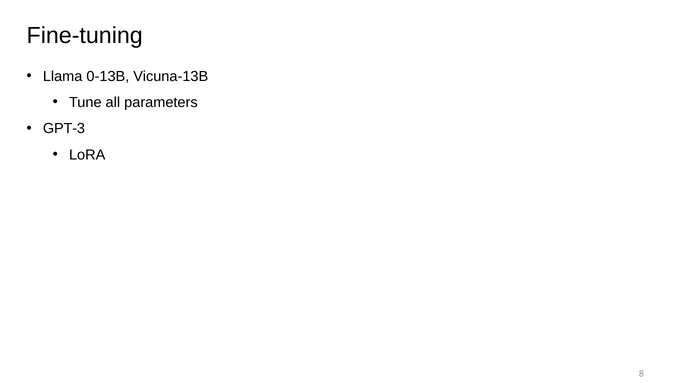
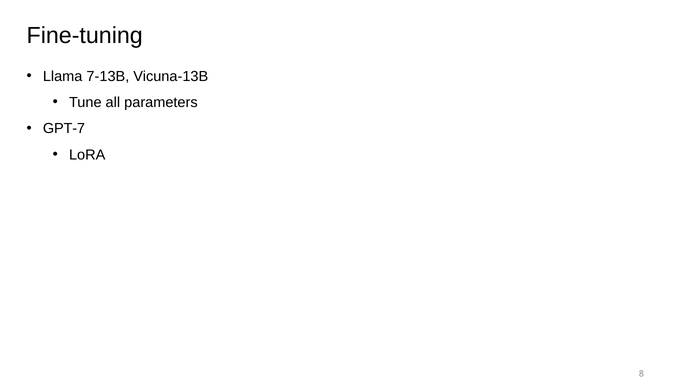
0-13B: 0-13B -> 7-13B
GPT-3: GPT-3 -> GPT-7
